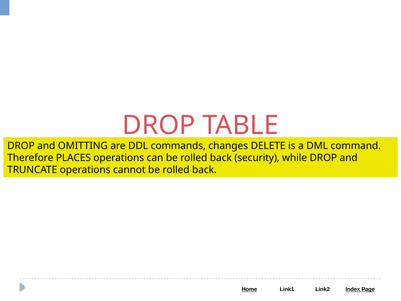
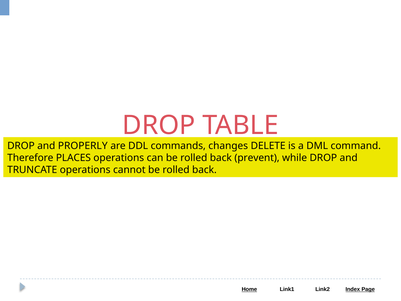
OMITTING: OMITTING -> PROPERLY
security: security -> prevent
